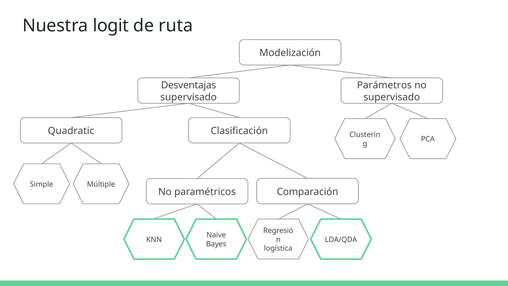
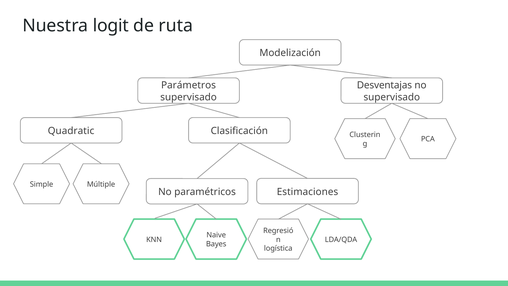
Desventajas: Desventajas -> Parámetros
Parámetros: Parámetros -> Desventajas
Comparación: Comparación -> Estimaciones
